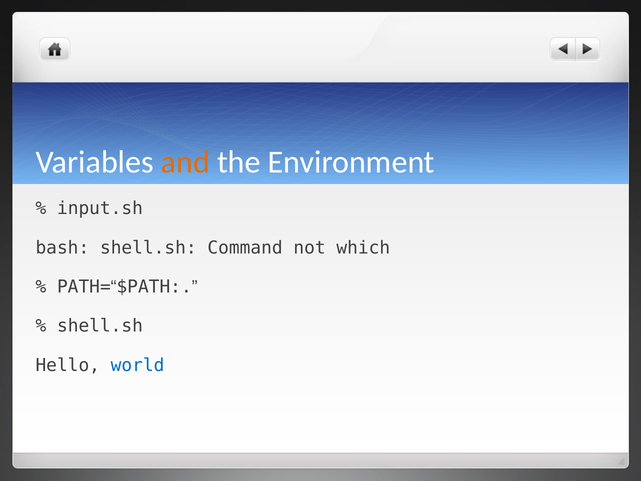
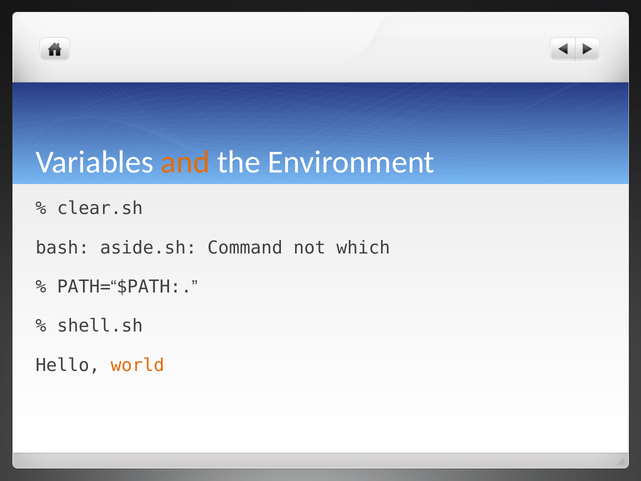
input.sh: input.sh -> clear.sh
bash shell.sh: shell.sh -> aside.sh
world colour: blue -> orange
